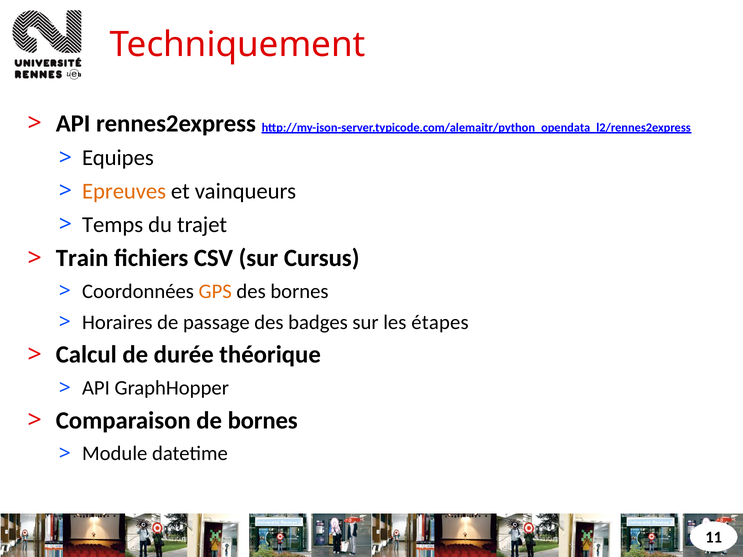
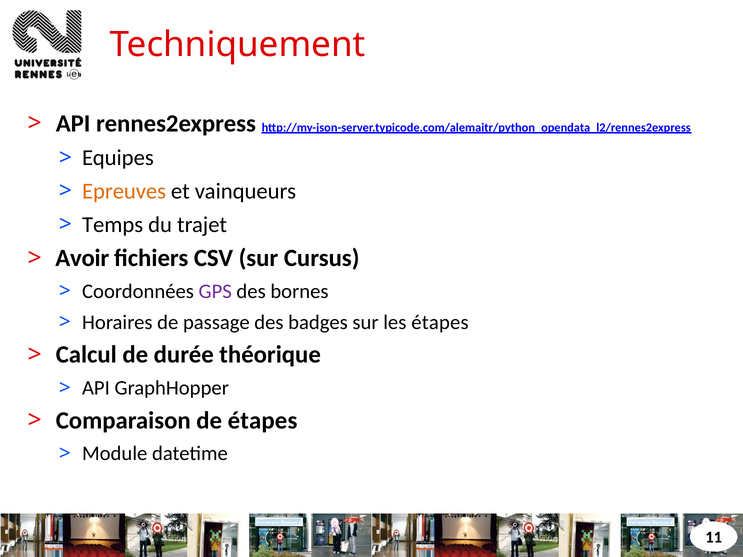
Train: Train -> Avoir
GPS colour: orange -> purple
de bornes: bornes -> étapes
